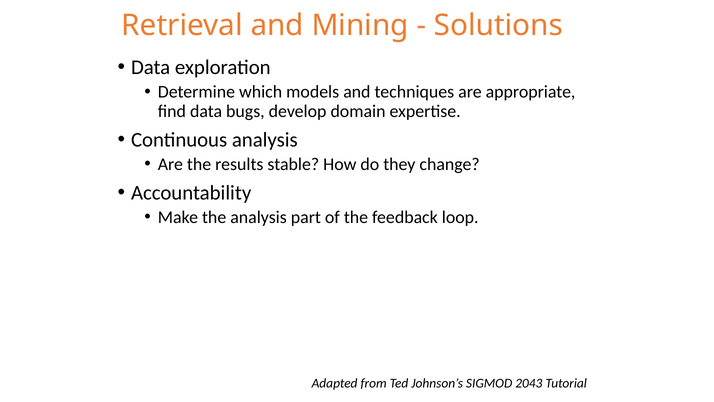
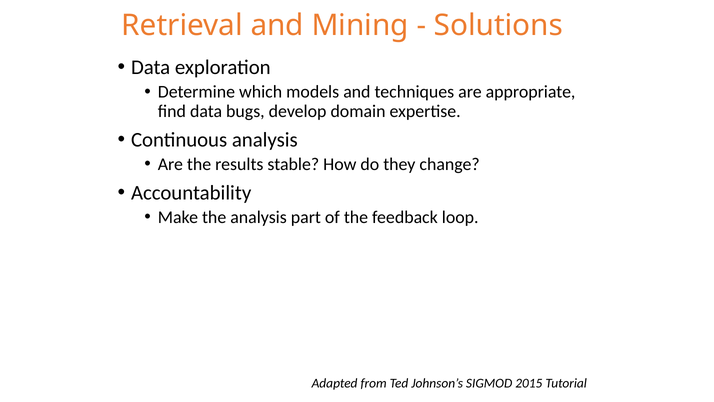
2043: 2043 -> 2015
